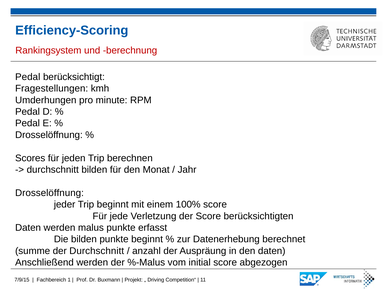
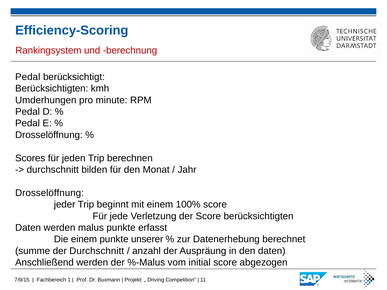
Fragestellungen at (52, 89): Fragestellungen -> Berücksichtigten
Die bilden: bilden -> einem
punkte beginnt: beginnt -> unserer
